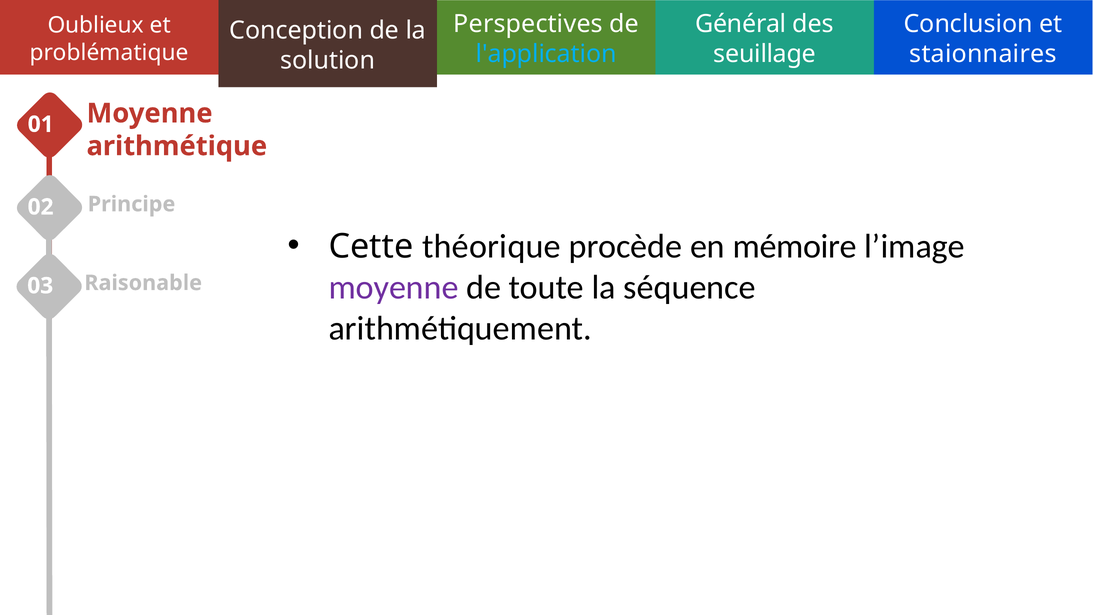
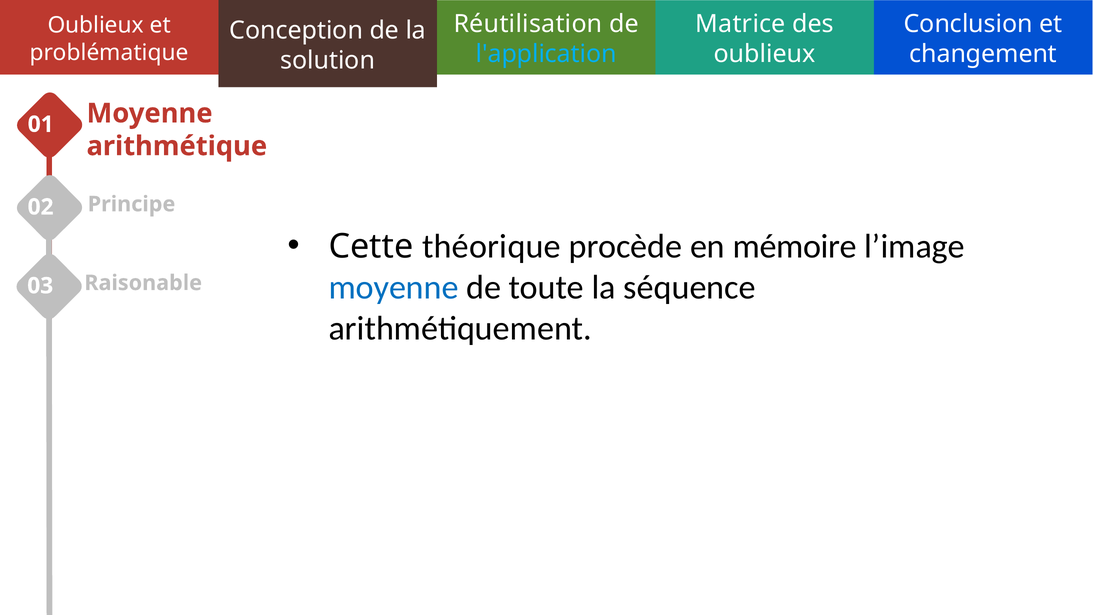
Perspectives: Perspectives -> Réutilisation
Général: Général -> Matrice
seuillage at (765, 54): seuillage -> oublieux
staionnaires: staionnaires -> changement
moyenne at (394, 287) colour: purple -> blue
